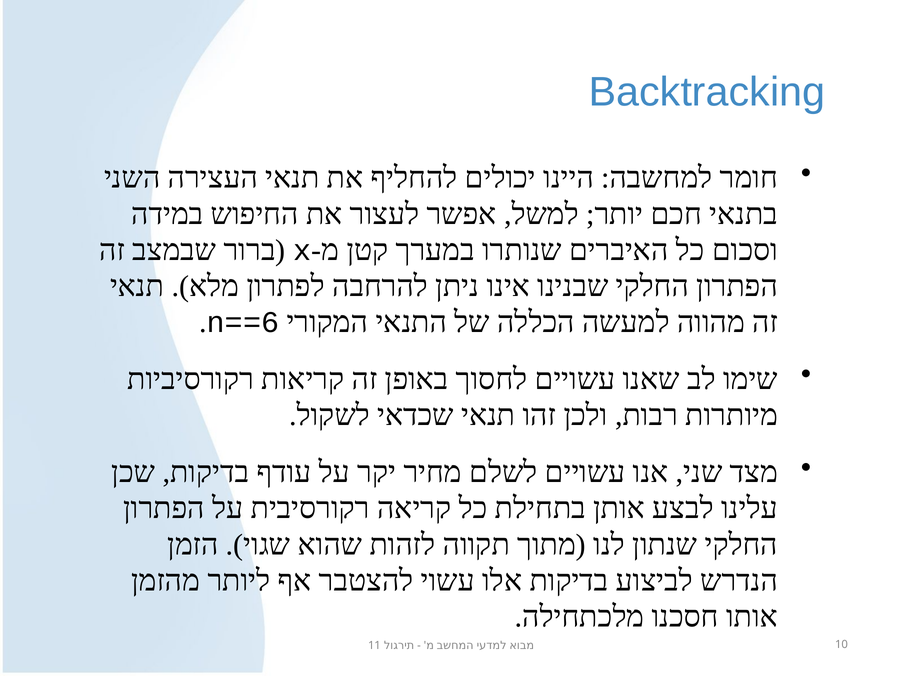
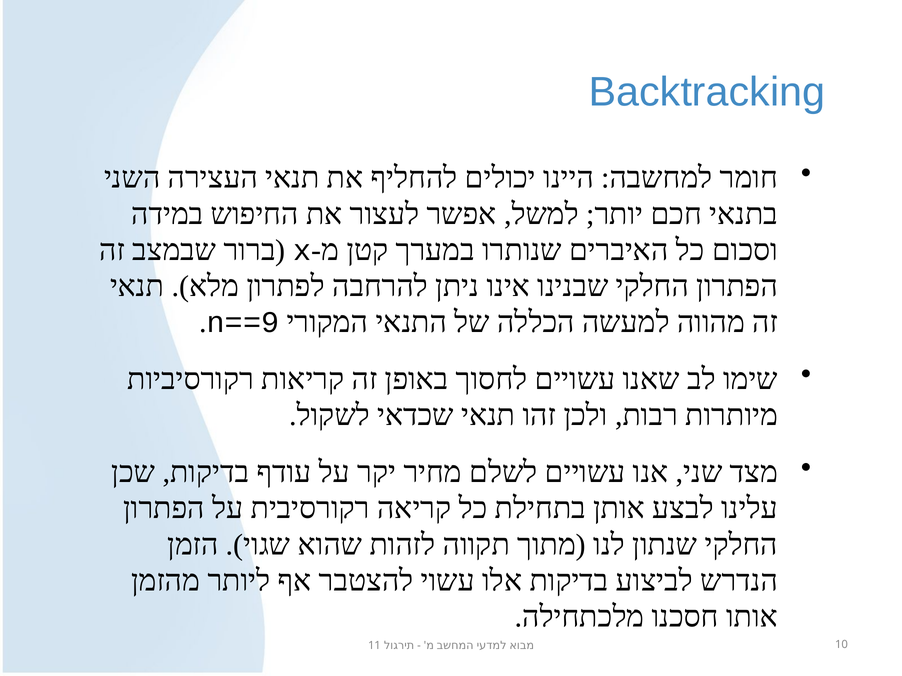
n==6: n==6 -> n==9
